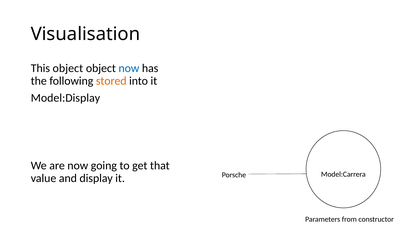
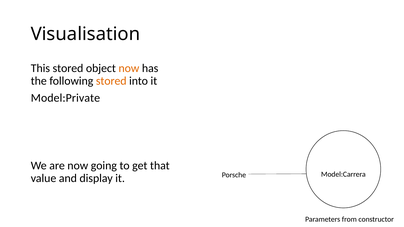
This object: object -> stored
now at (129, 68) colour: blue -> orange
Model:Display: Model:Display -> Model:Private
